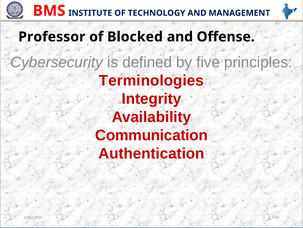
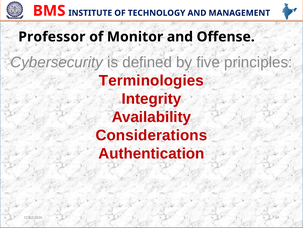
Blocked: Blocked -> Monitor
Communication: Communication -> Considerations
